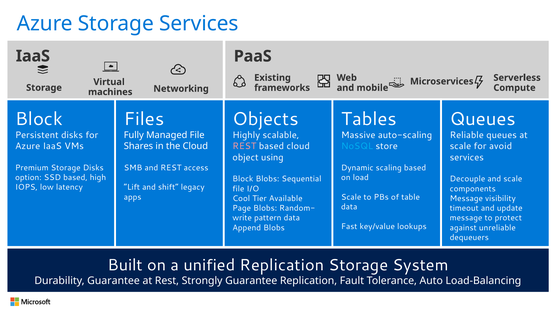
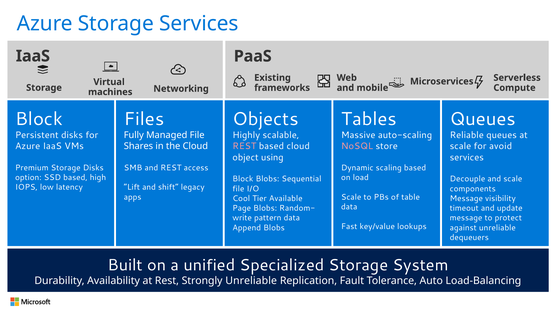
NoSQL colour: light blue -> pink
unified Replication: Replication -> Specialized
Durability Guarantee: Guarantee -> Availability
Strongly Guarantee: Guarantee -> Unreliable
